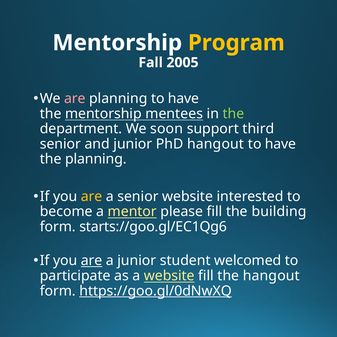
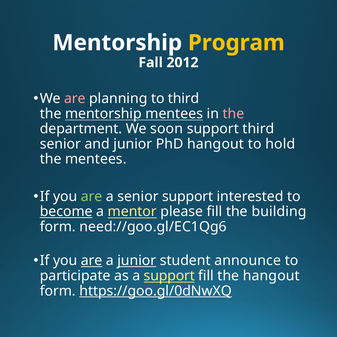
2005: 2005 -> 2012
planning to have: have -> third
the at (233, 114) colour: light green -> pink
have at (280, 144): have -> hold
the planning: planning -> mentees
are at (92, 196) colour: yellow -> light green
senior website: website -> support
become underline: none -> present
starts://goo.gl/EC1Qg6: starts://goo.gl/EC1Qg6 -> need://goo.gl/EC1Qg6
junior at (137, 261) underline: none -> present
welcomed: welcomed -> announce
a website: website -> support
